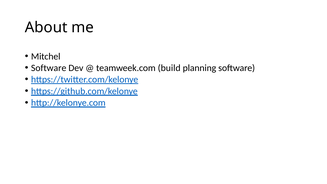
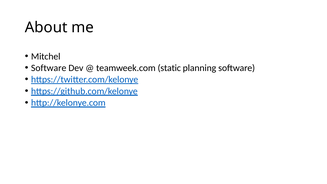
build: build -> static
